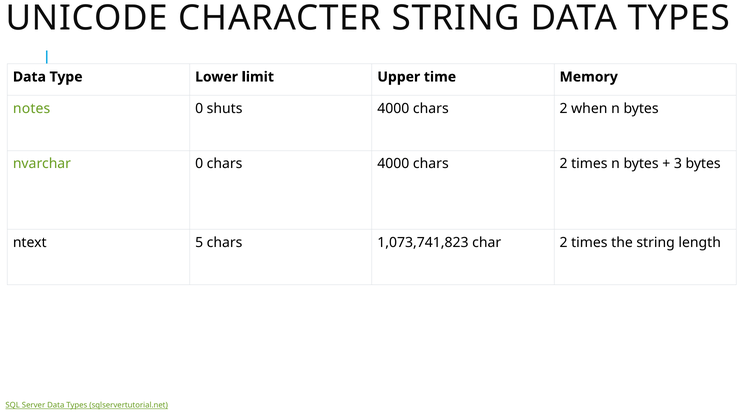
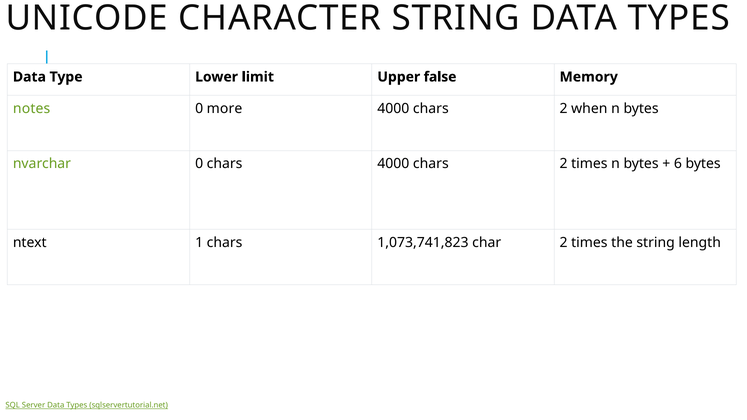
time: time -> false
shuts: shuts -> more
3: 3 -> 6
5: 5 -> 1
